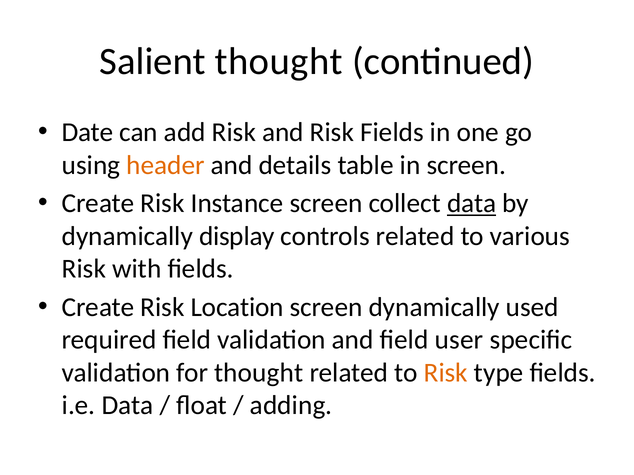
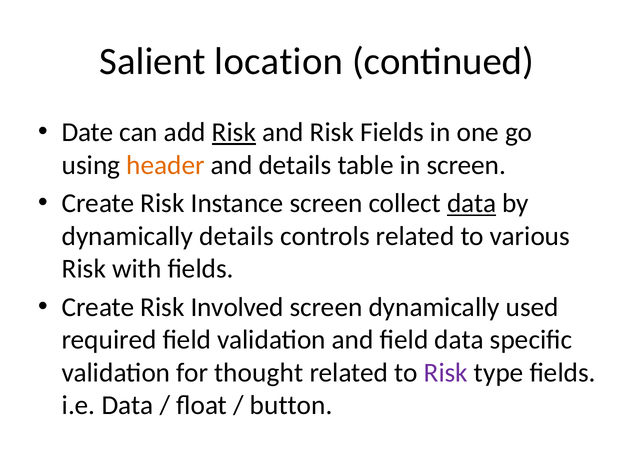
Salient thought: thought -> location
Risk at (234, 132) underline: none -> present
dynamically display: display -> details
Location: Location -> Involved
field user: user -> data
Risk at (446, 373) colour: orange -> purple
adding: adding -> button
